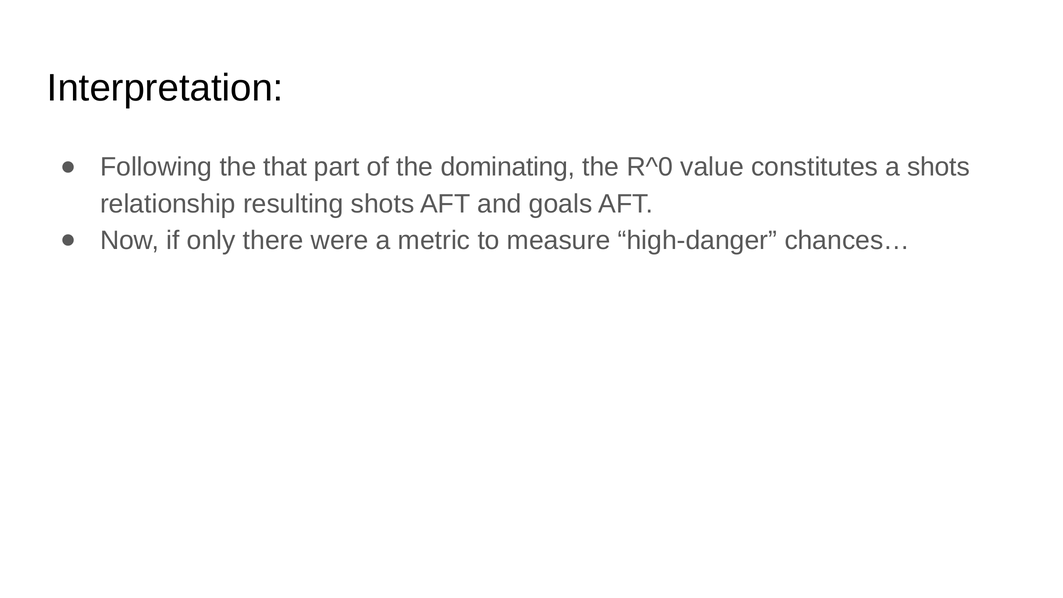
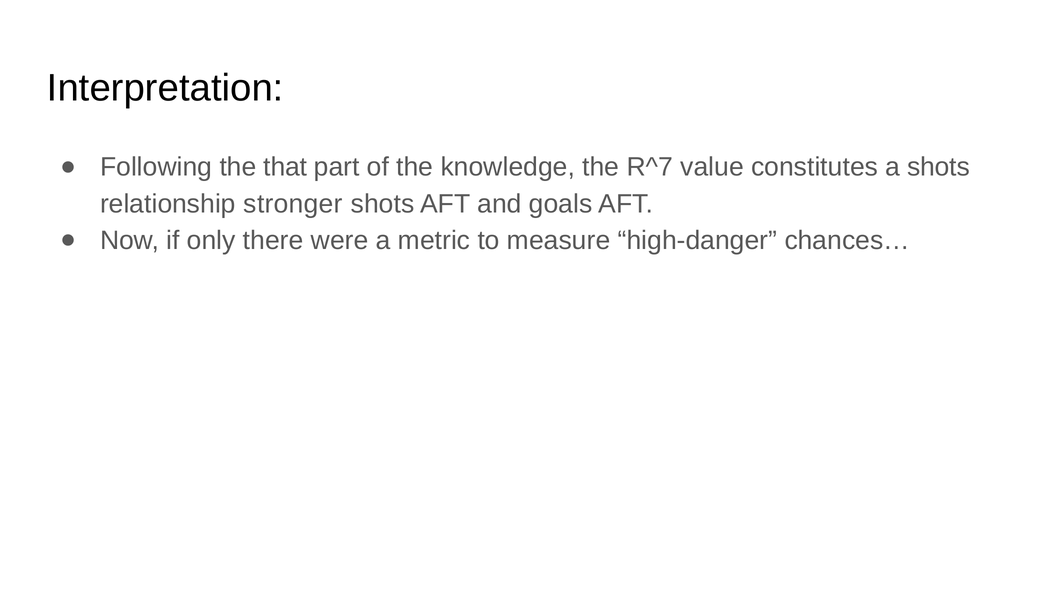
dominating: dominating -> knowledge
R^0: R^0 -> R^7
resulting: resulting -> stronger
